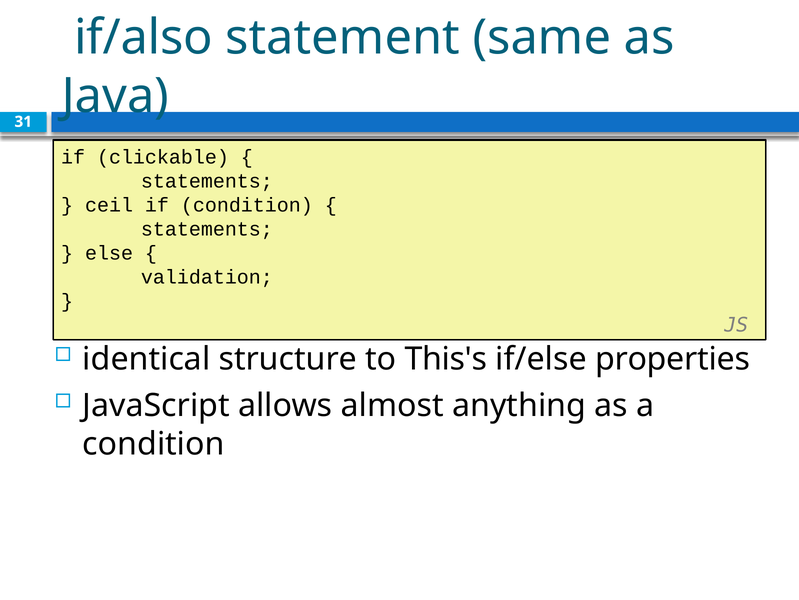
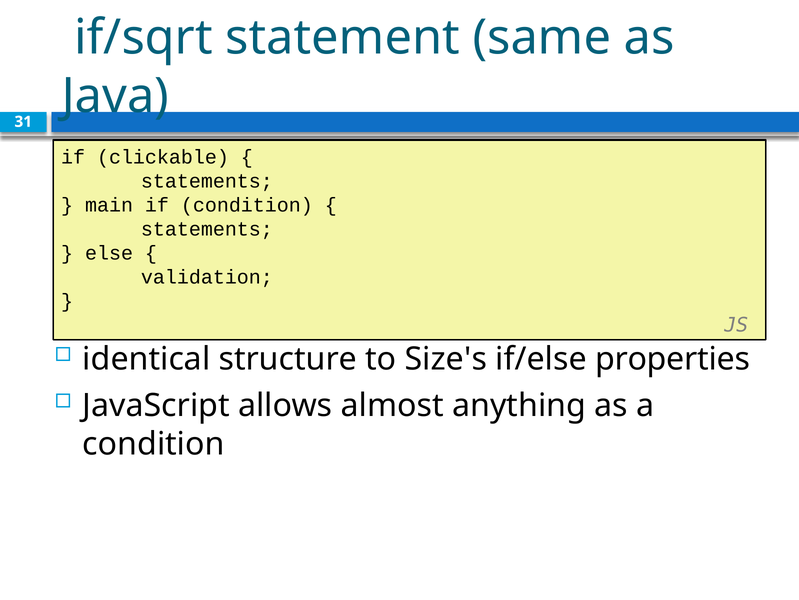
if/also: if/also -> if/sqrt
ceil: ceil -> main
This's: This's -> Size's
